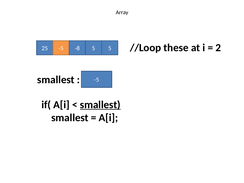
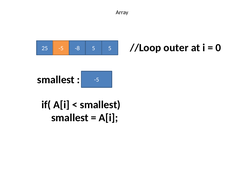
these: these -> outer
2: 2 -> 0
smallest at (100, 105) underline: present -> none
